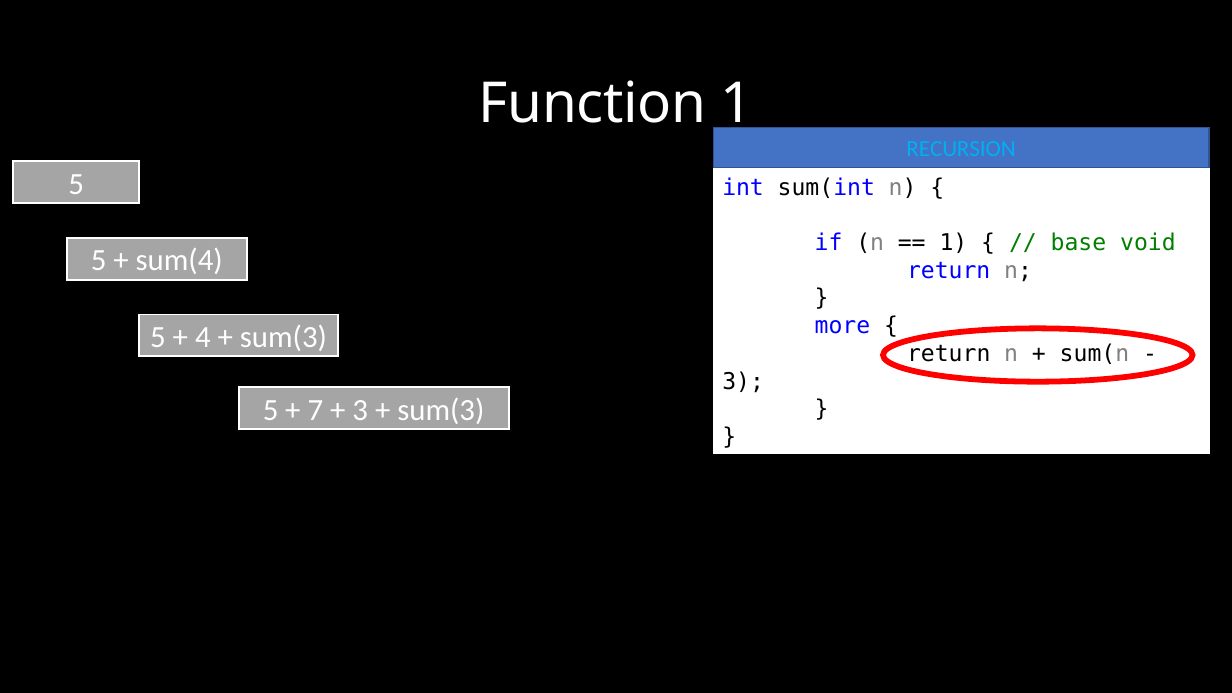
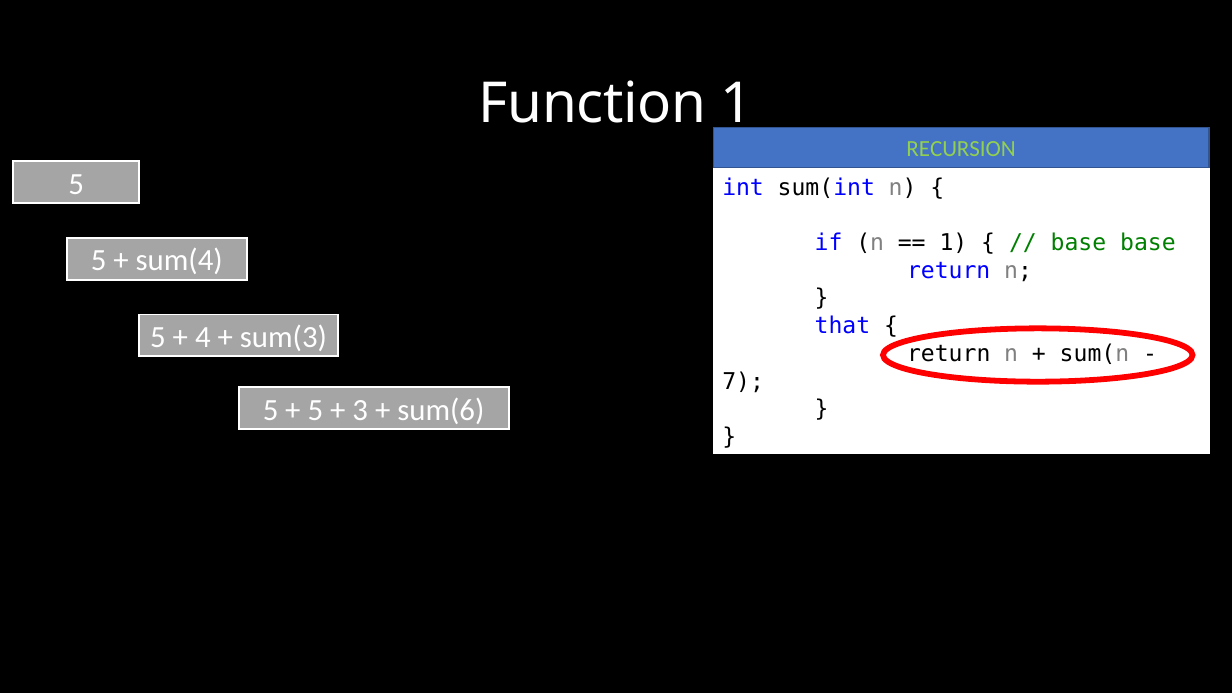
RECURSION colour: light blue -> light green
base void: void -> base
more: more -> that
3 at (743, 381): 3 -> 7
7 at (315, 410): 7 -> 5
sum(3 at (441, 410): sum(3 -> sum(6
